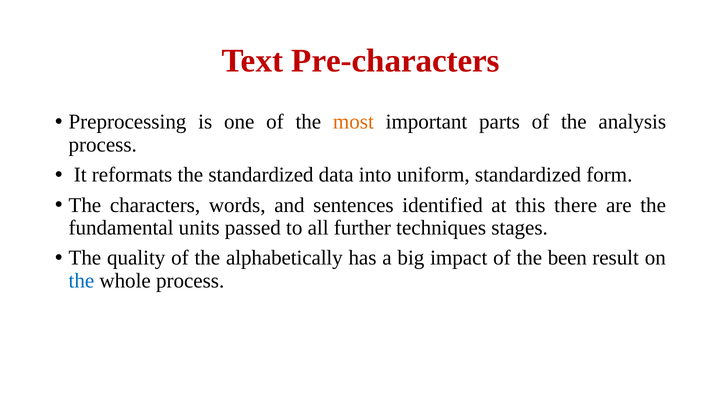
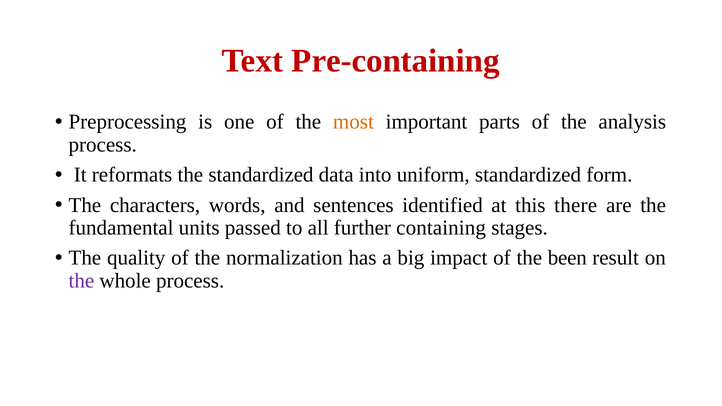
Pre-characters: Pre-characters -> Pre-containing
techniques: techniques -> containing
alphabetically: alphabetically -> normalization
the at (81, 281) colour: blue -> purple
